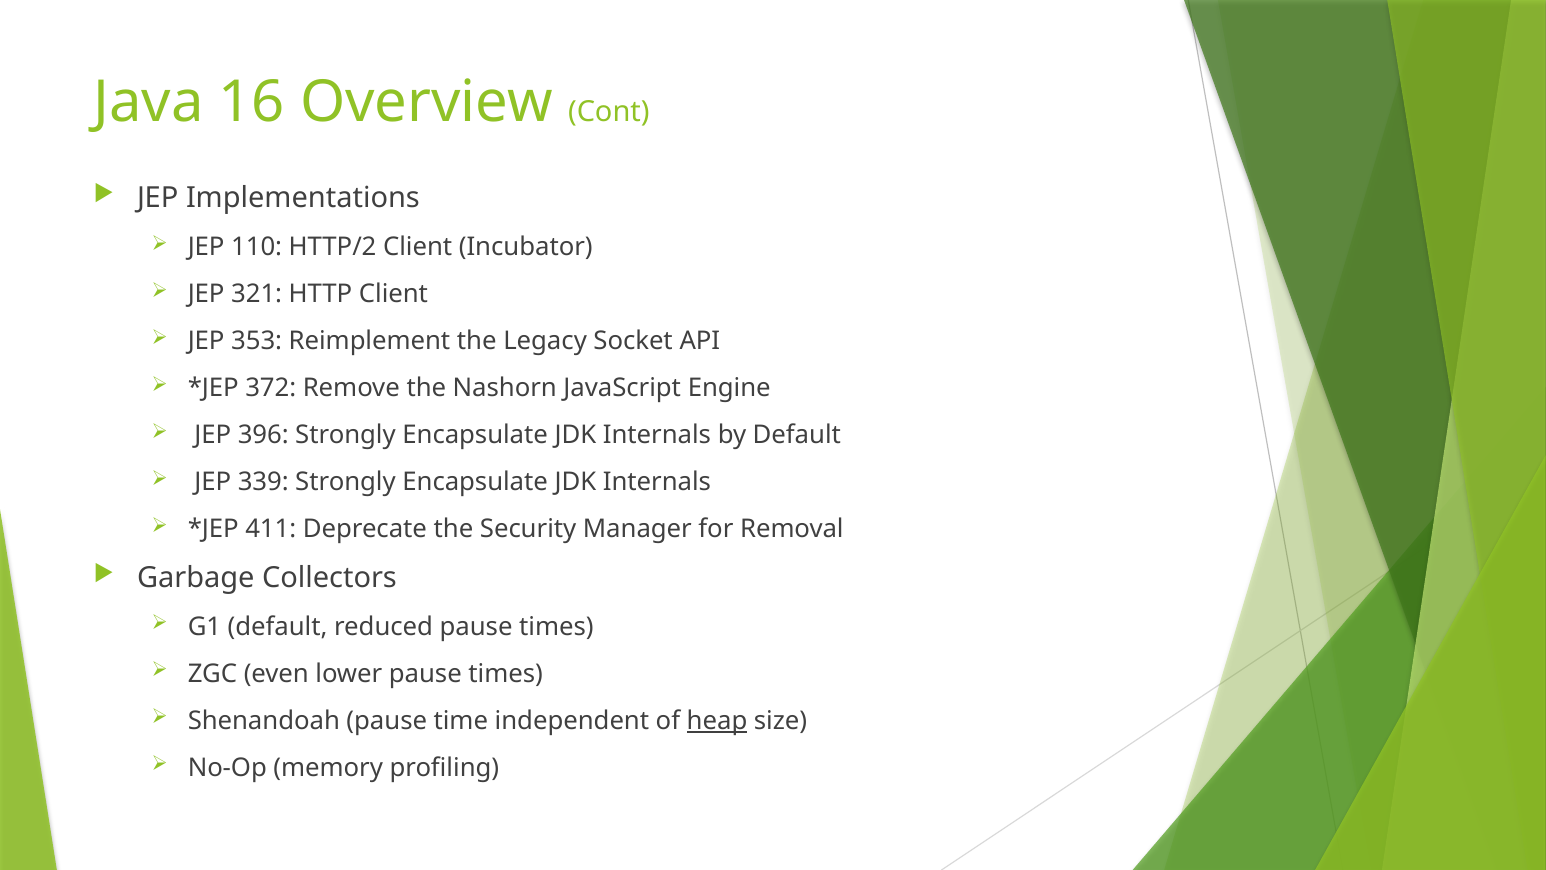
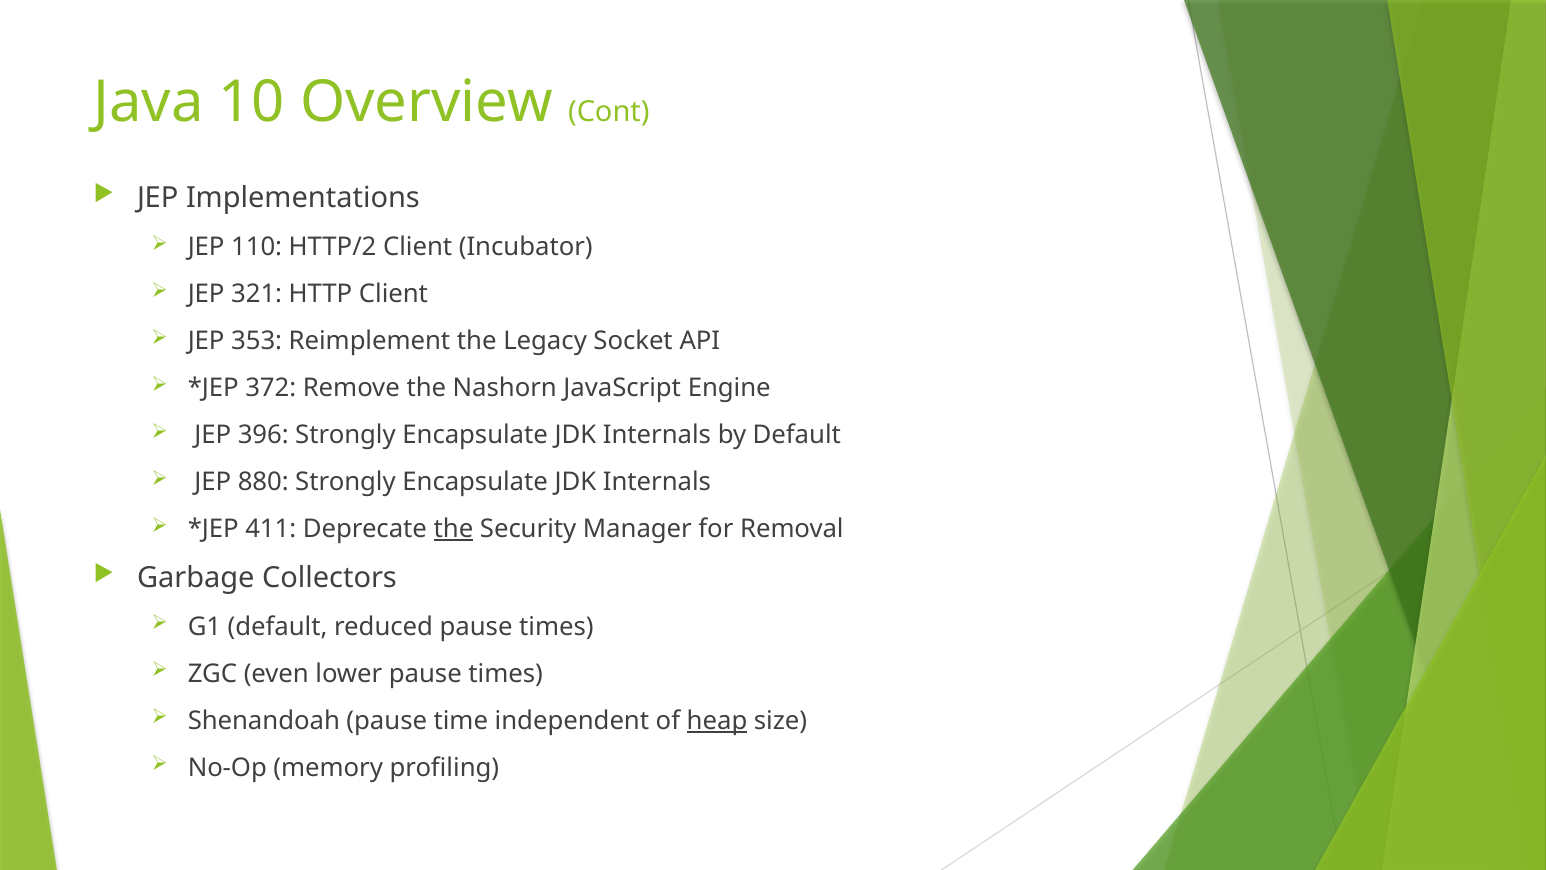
16: 16 -> 10
339: 339 -> 880
the at (453, 529) underline: none -> present
